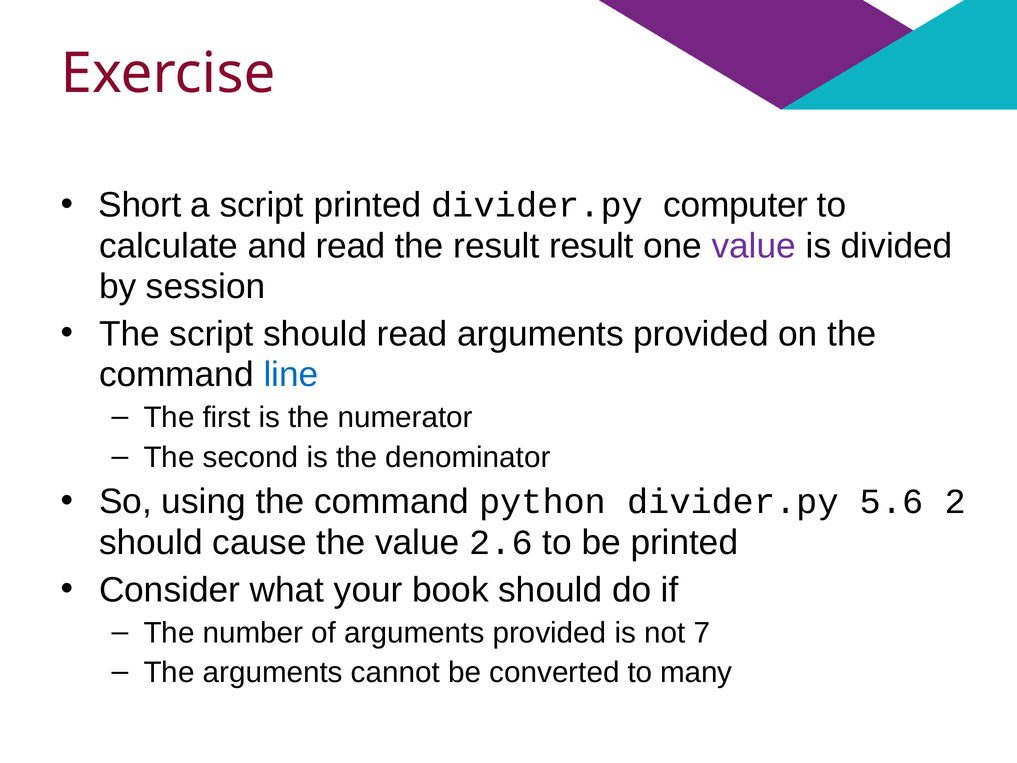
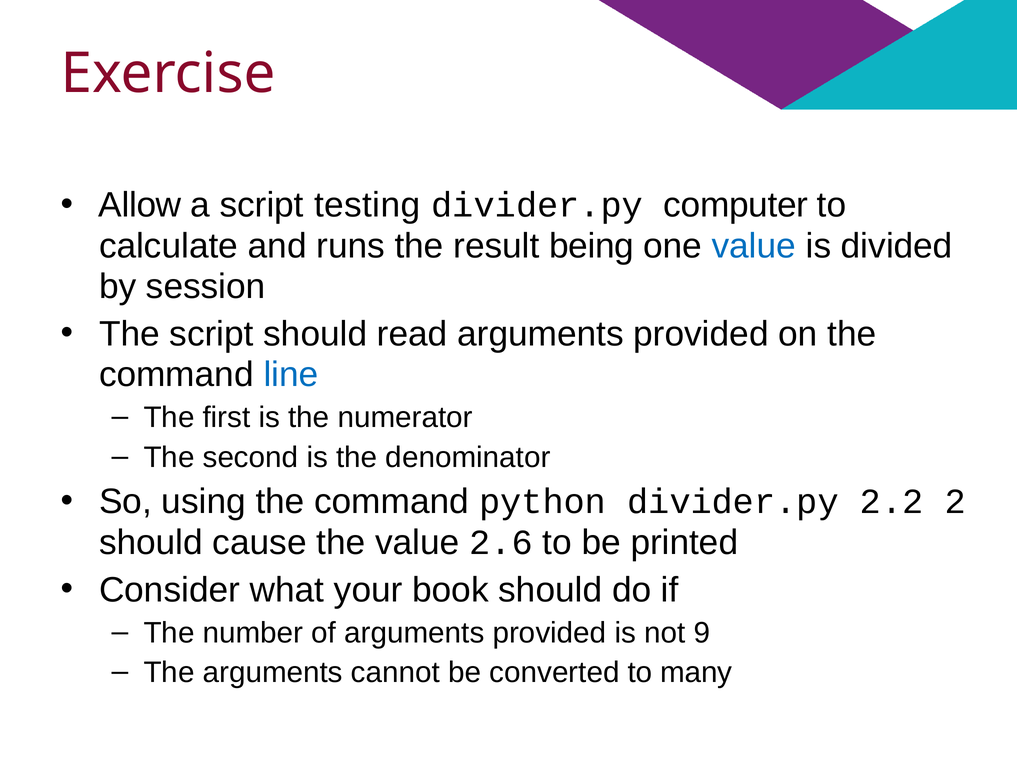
Short: Short -> Allow
script printed: printed -> testing
and read: read -> runs
result result: result -> being
value at (754, 246) colour: purple -> blue
5.6: 5.6 -> 2.2
7: 7 -> 9
